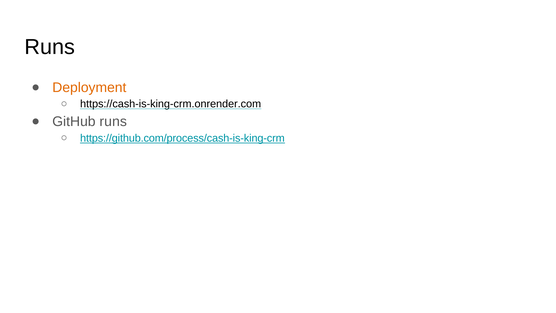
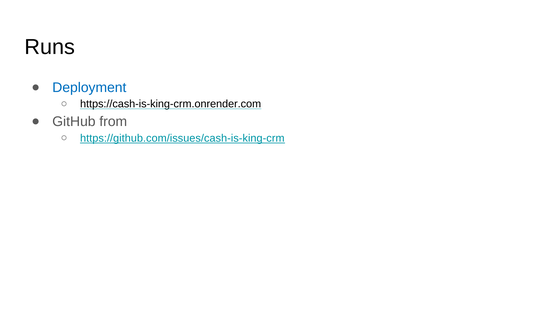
Deployment colour: orange -> blue
GitHub runs: runs -> from
https://github.com/process/cash-is-king-crm: https://github.com/process/cash-is-king-crm -> https://github.com/issues/cash-is-king-crm
